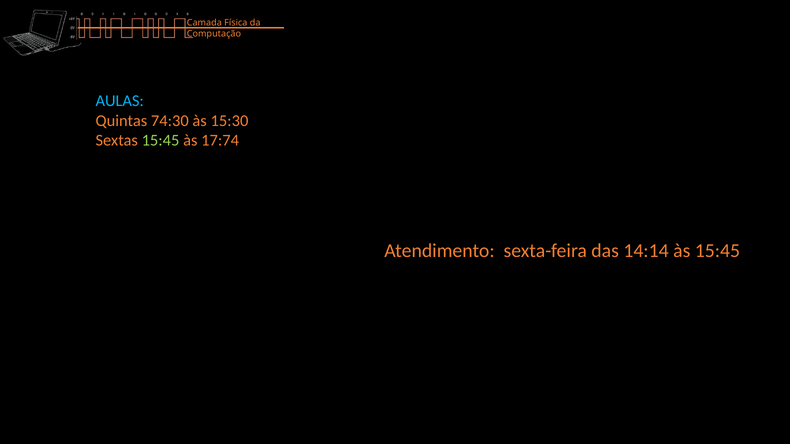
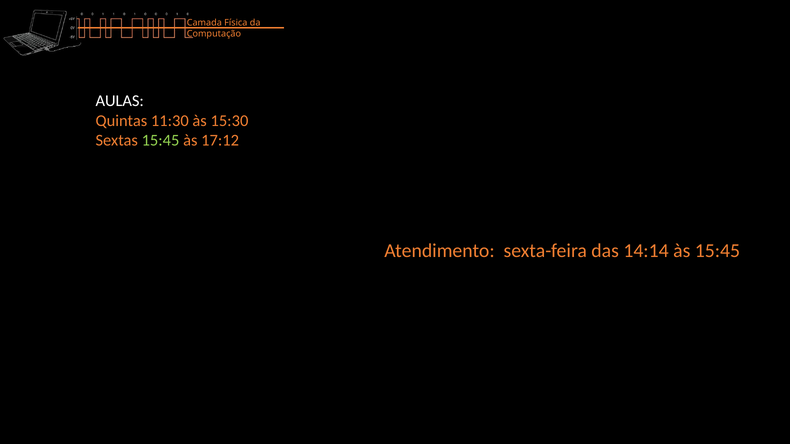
AULAS colour: light blue -> white
74:30: 74:30 -> 11:30
17:74: 17:74 -> 17:12
